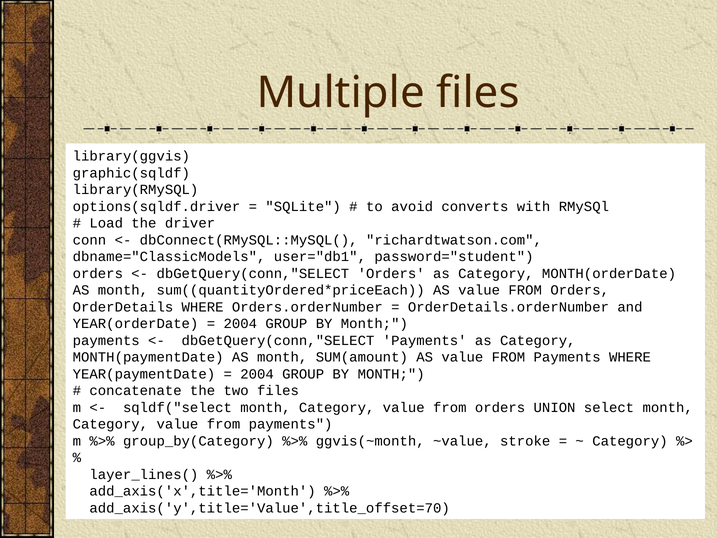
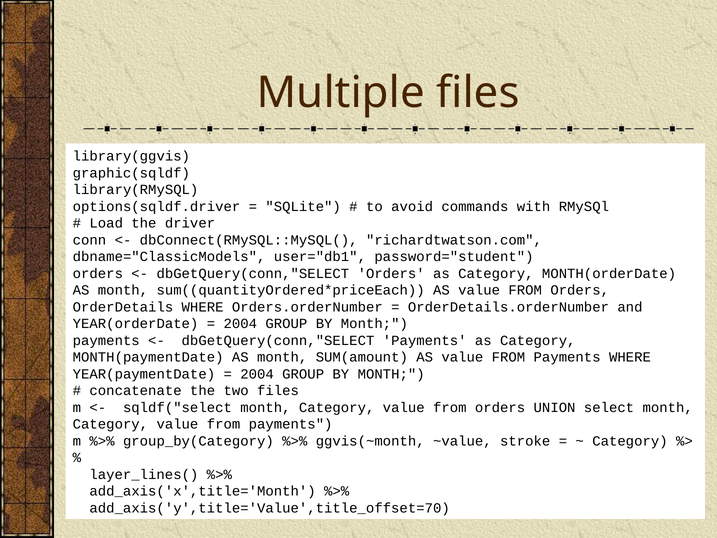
converts: converts -> commands
